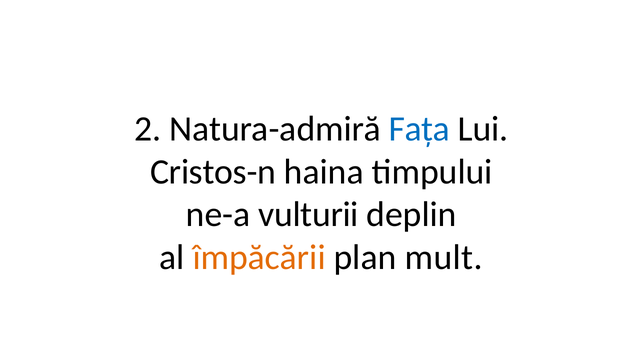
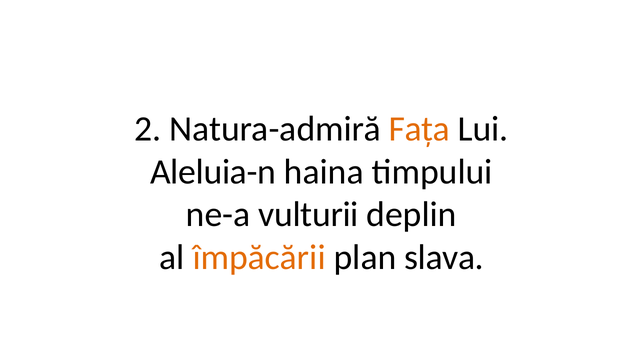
Fața colour: blue -> orange
Cristos-n: Cristos-n -> Aleluia-n
mult: mult -> slava
